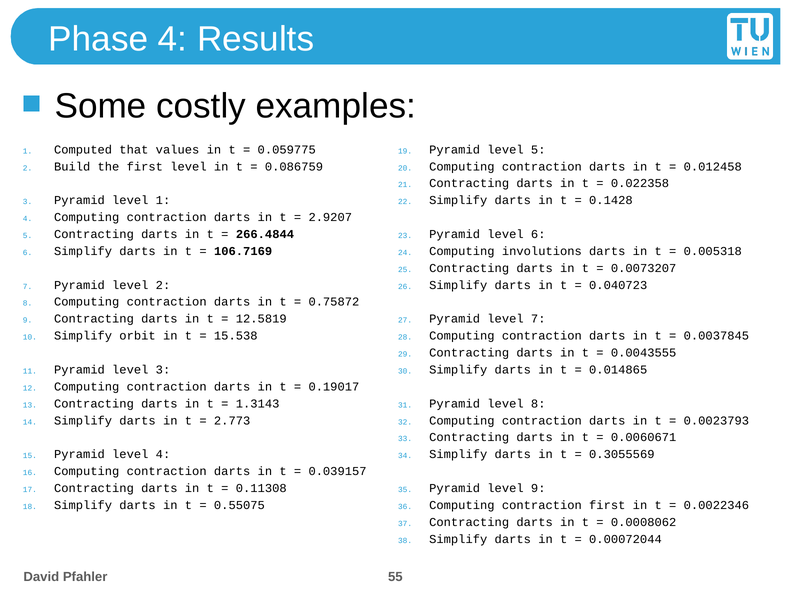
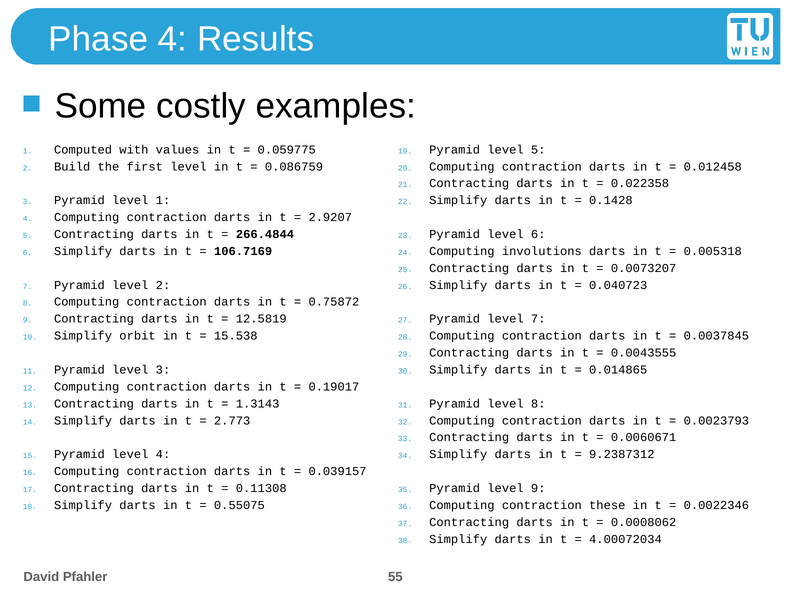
that: that -> with
0.3055569: 0.3055569 -> 9.2387312
contraction first: first -> these
0.00072044: 0.00072044 -> 4.00072034
